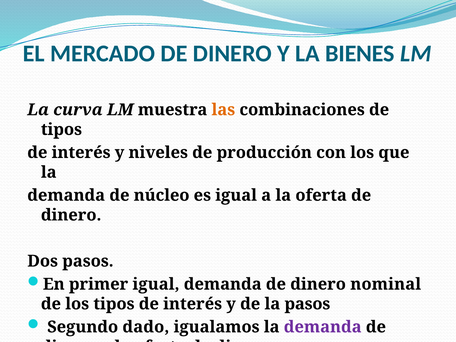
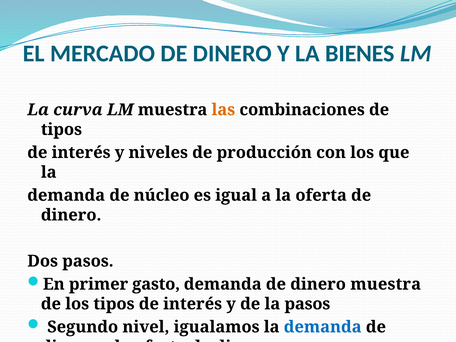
primer igual: igual -> gasto
dinero nominal: nominal -> muestra
dado: dado -> nivel
demanda at (323, 327) colour: purple -> blue
